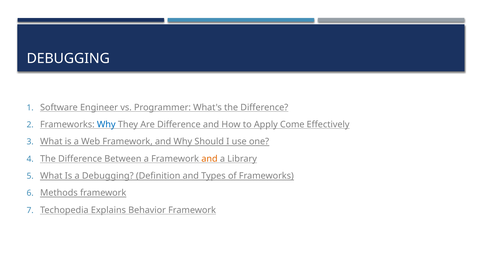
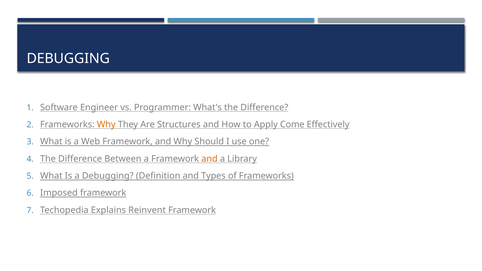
Why at (106, 125) colour: blue -> orange
Are Difference: Difference -> Structures
Methods: Methods -> Imposed
Behavior: Behavior -> Reinvent
